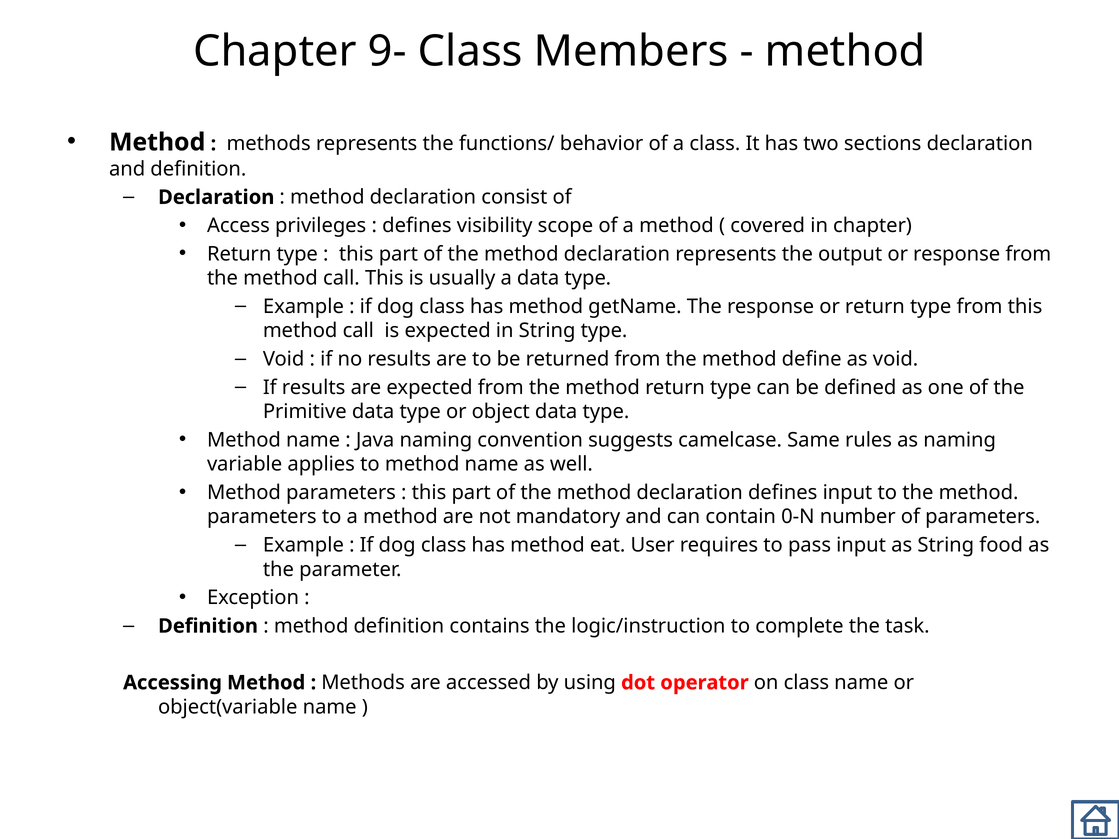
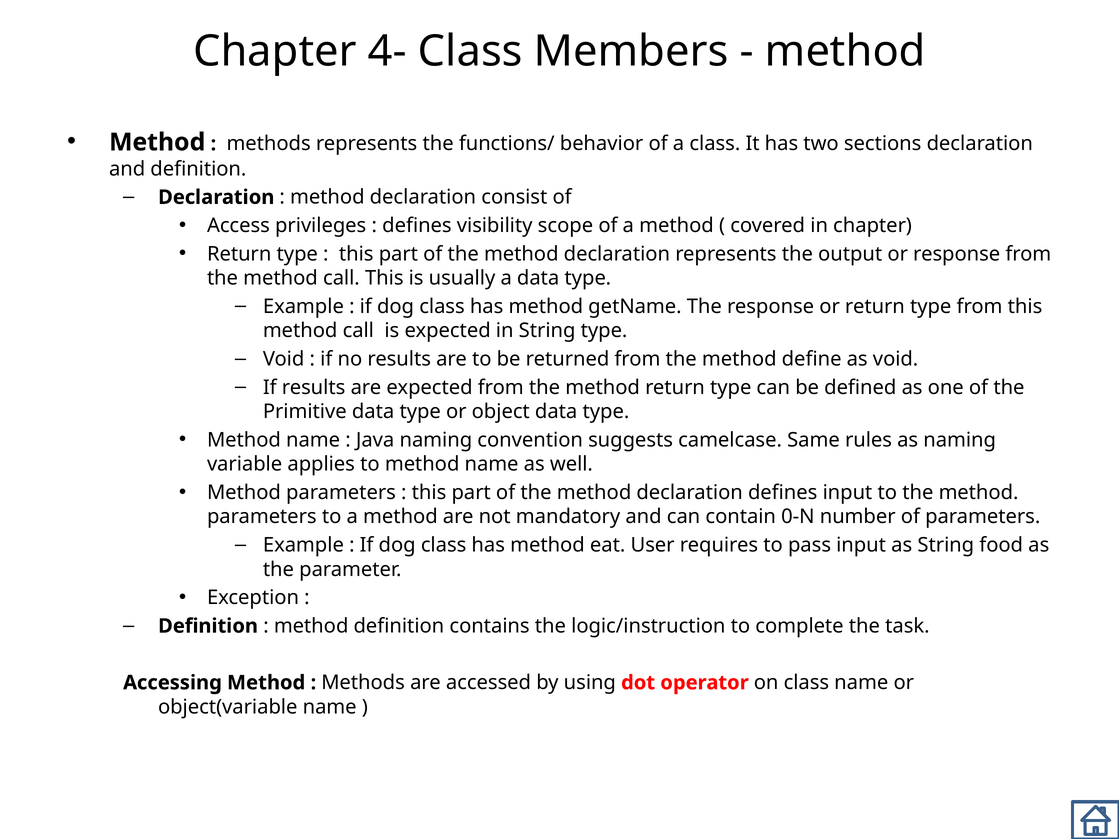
9-: 9- -> 4-
